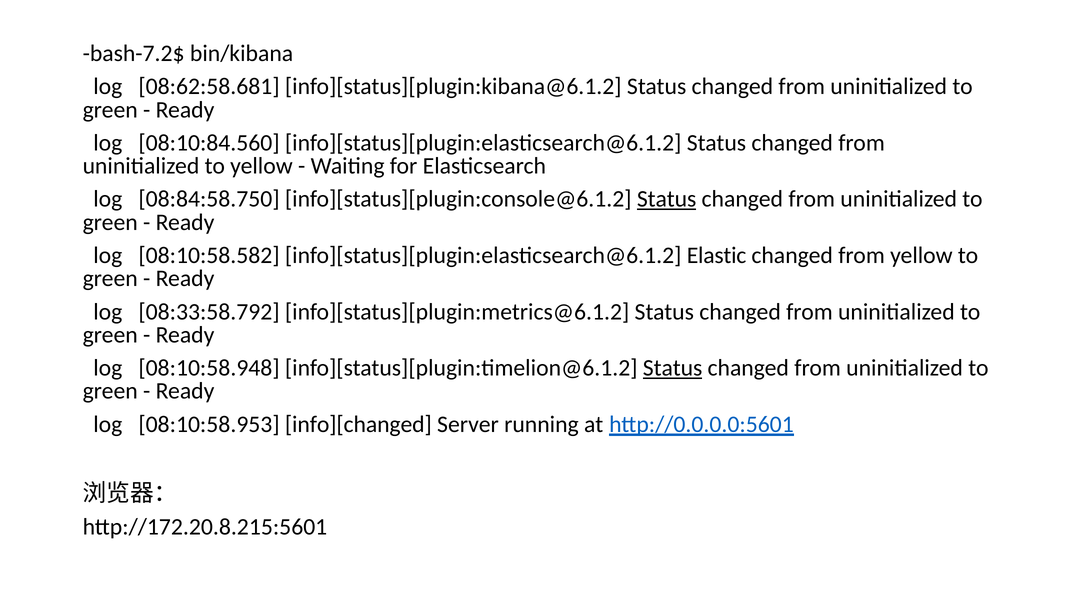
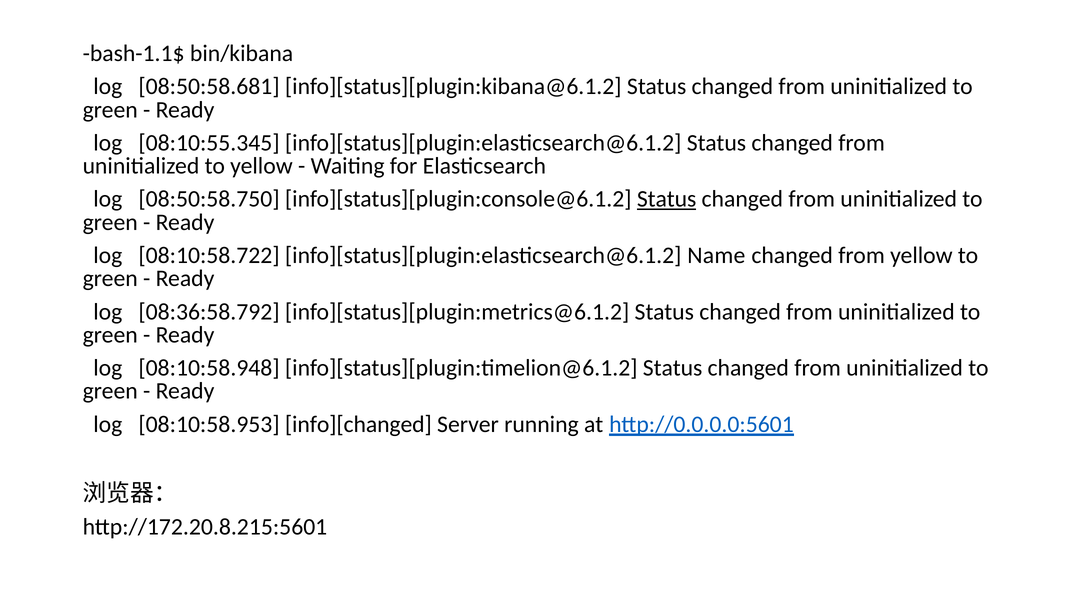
bash-7.2$: bash-7.2$ -> bash-1.1$
08:62:58.681: 08:62:58.681 -> 08:50:58.681
08:10:84.560: 08:10:84.560 -> 08:10:55.345
08:84:58.750: 08:84:58.750 -> 08:50:58.750
08:10:58.582: 08:10:58.582 -> 08:10:58.722
Elastic: Elastic -> Name
08:33:58.792: 08:33:58.792 -> 08:36:58.792
Status at (673, 368) underline: present -> none
